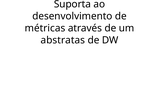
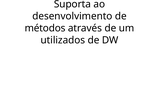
métricas: métricas -> métodos
abstratas: abstratas -> utilizados
